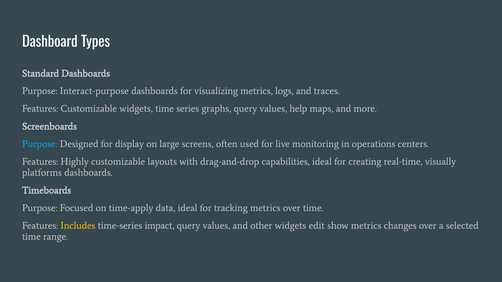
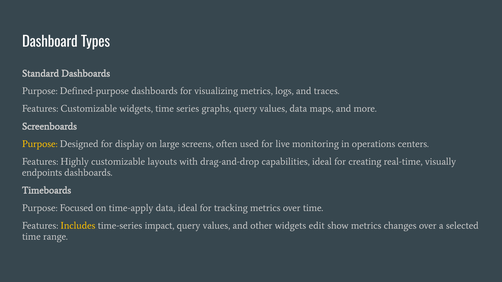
Interact-purpose: Interact-purpose -> Defined-purpose
values help: help -> data
Purpose at (40, 144) colour: light blue -> yellow
platforms: platforms -> endpoints
